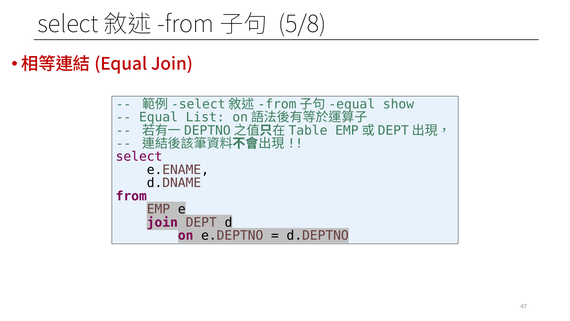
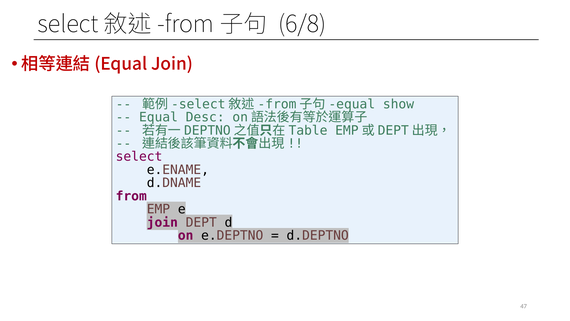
5/8: 5/8 -> 6/8
List: List -> Desc
